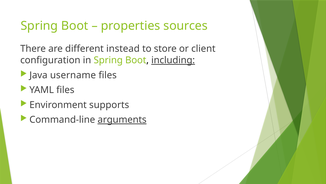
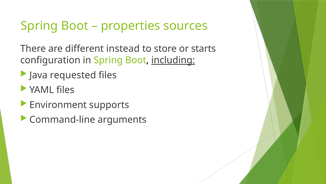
client: client -> starts
username: username -> requested
arguments underline: present -> none
